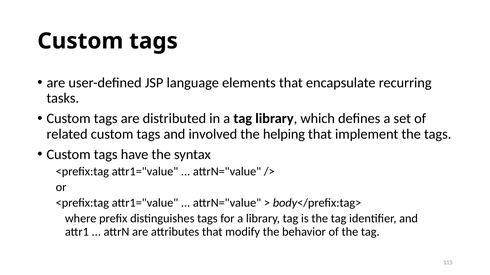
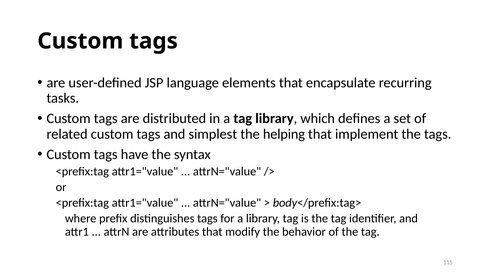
involved: involved -> simplest
